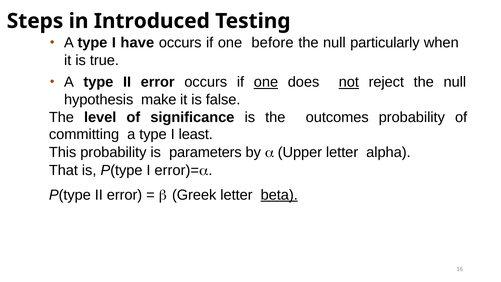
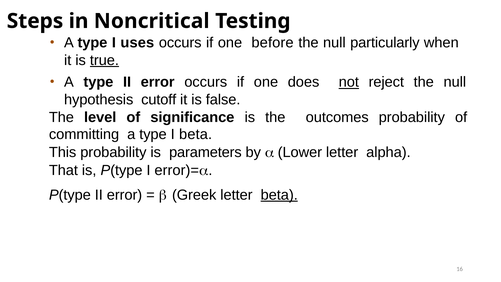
Introduced: Introduced -> Noncritical
have: have -> uses
true underline: none -> present
one at (266, 82) underline: present -> none
make: make -> cutoff
I least: least -> beta
Upper: Upper -> Lower
